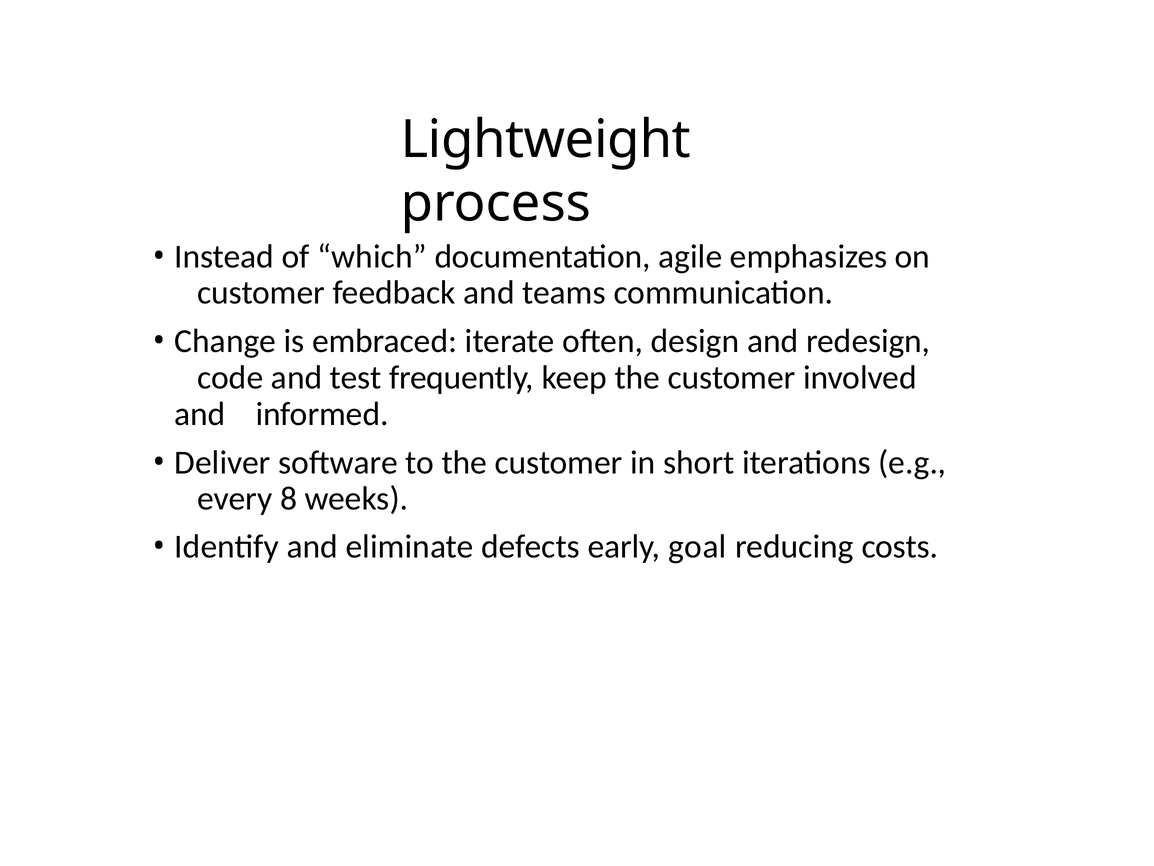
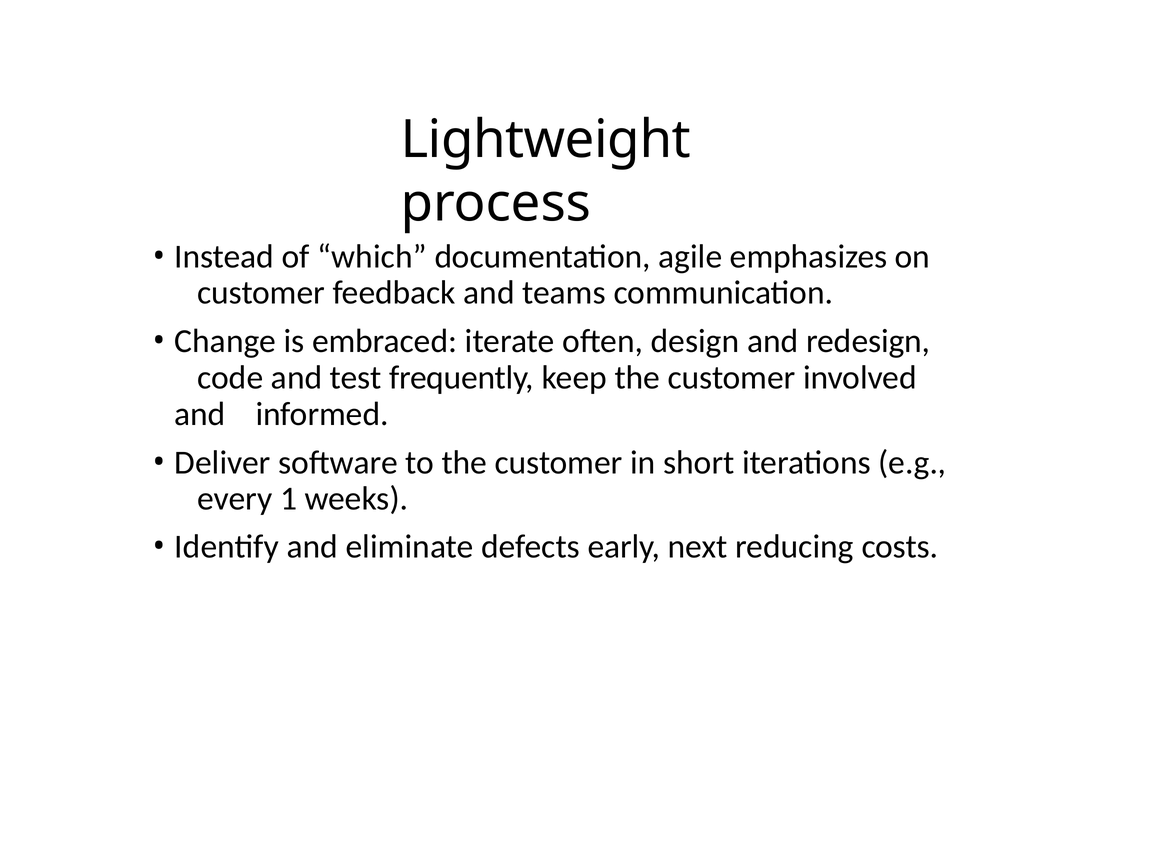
8: 8 -> 1
goal: goal -> next
